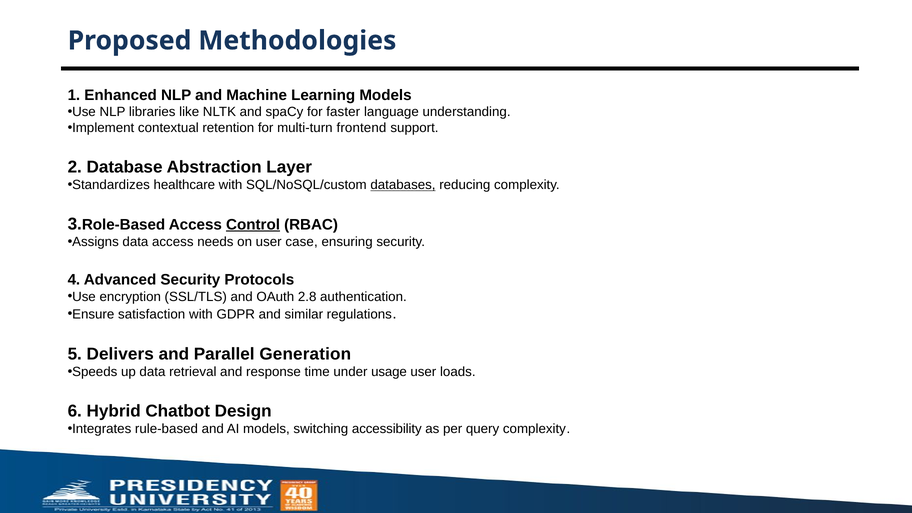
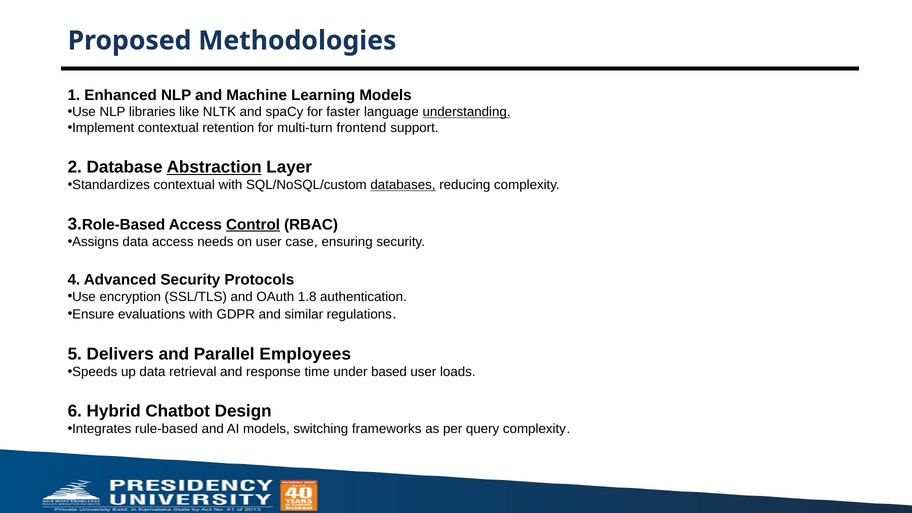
understanding underline: none -> present
Abstraction underline: none -> present
Standardizes healthcare: healthcare -> contextual
2.8: 2.8 -> 1.8
satisfaction: satisfaction -> evaluations
Generation: Generation -> Employees
usage: usage -> based
accessibility: accessibility -> frameworks
